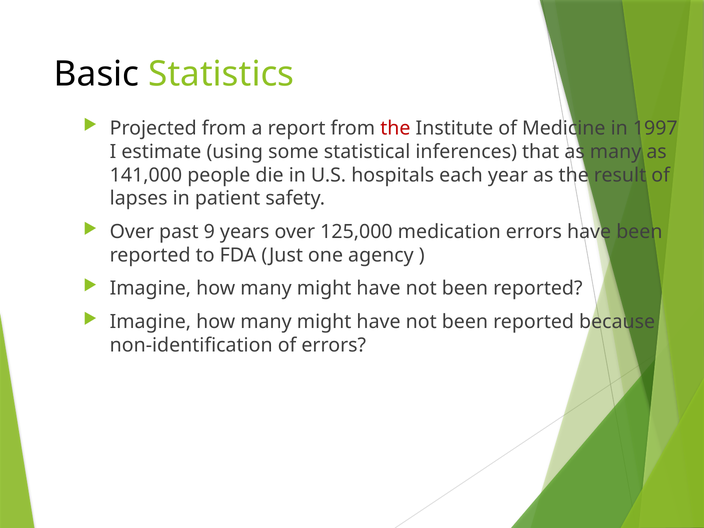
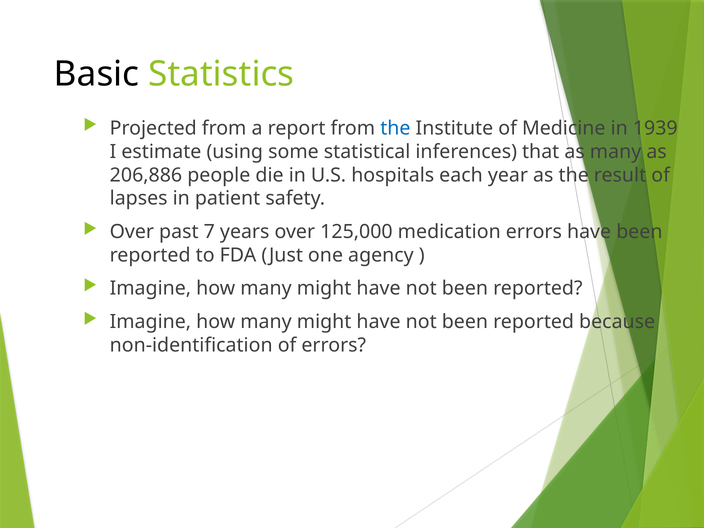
the at (395, 128) colour: red -> blue
1997: 1997 -> 1939
141,000: 141,000 -> 206,886
9: 9 -> 7
